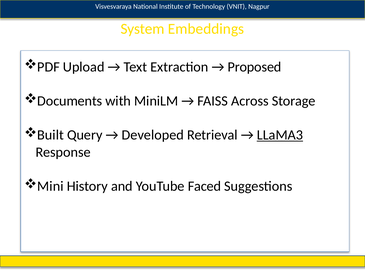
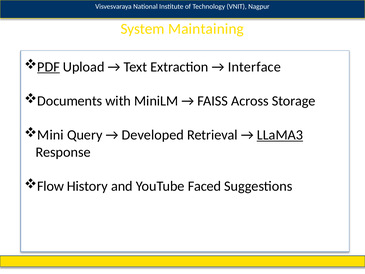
Embeddings: Embeddings -> Maintaining
PDF underline: none -> present
Proposed: Proposed -> Interface
Built: Built -> Mini
Mini: Mini -> Flow
